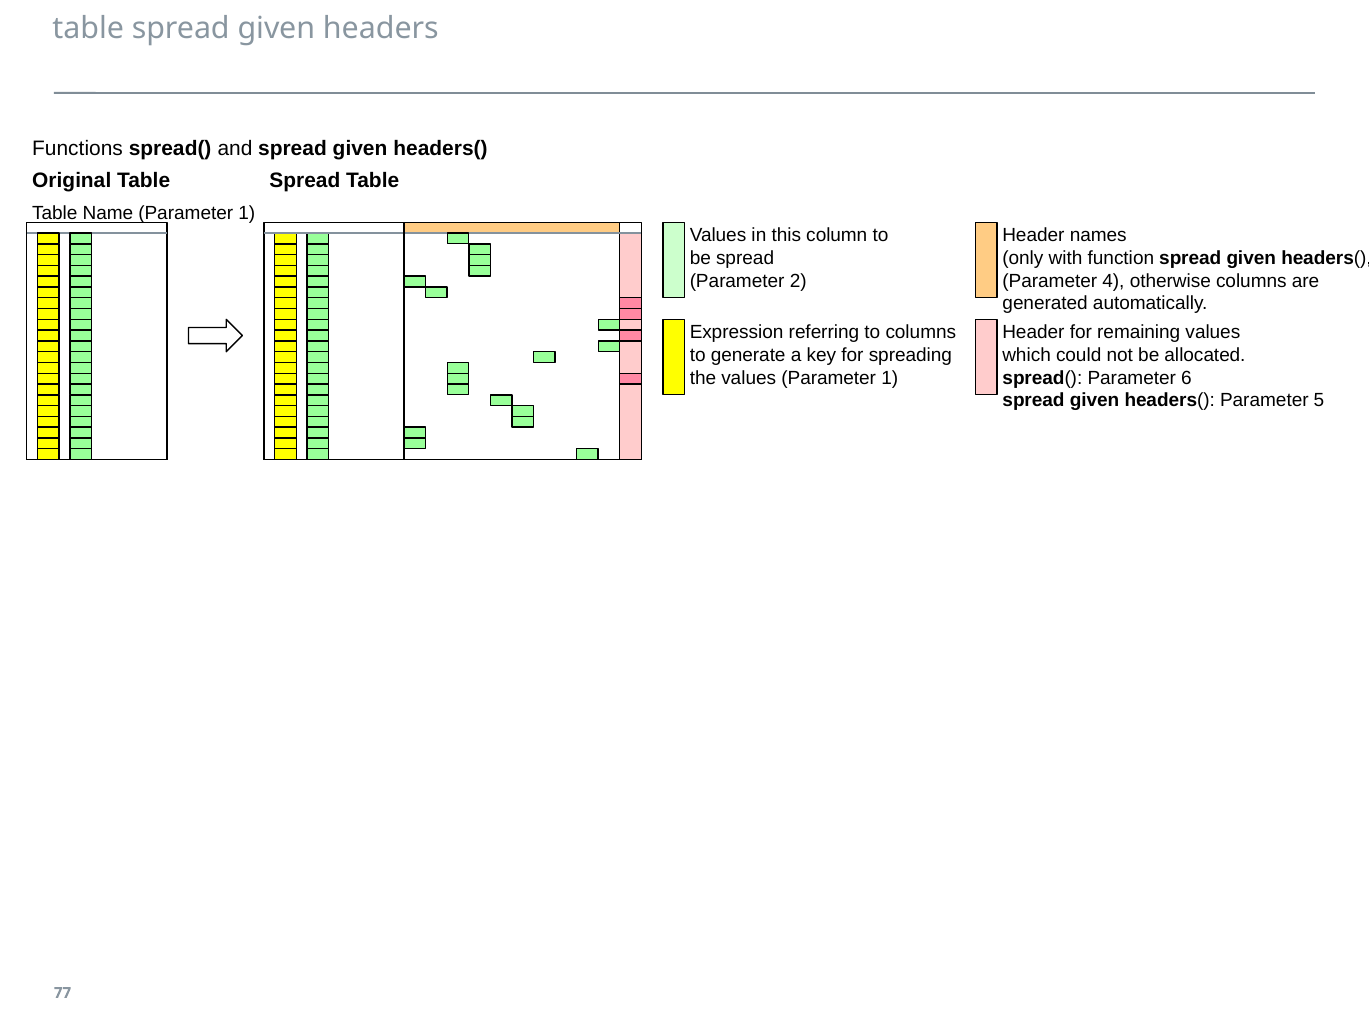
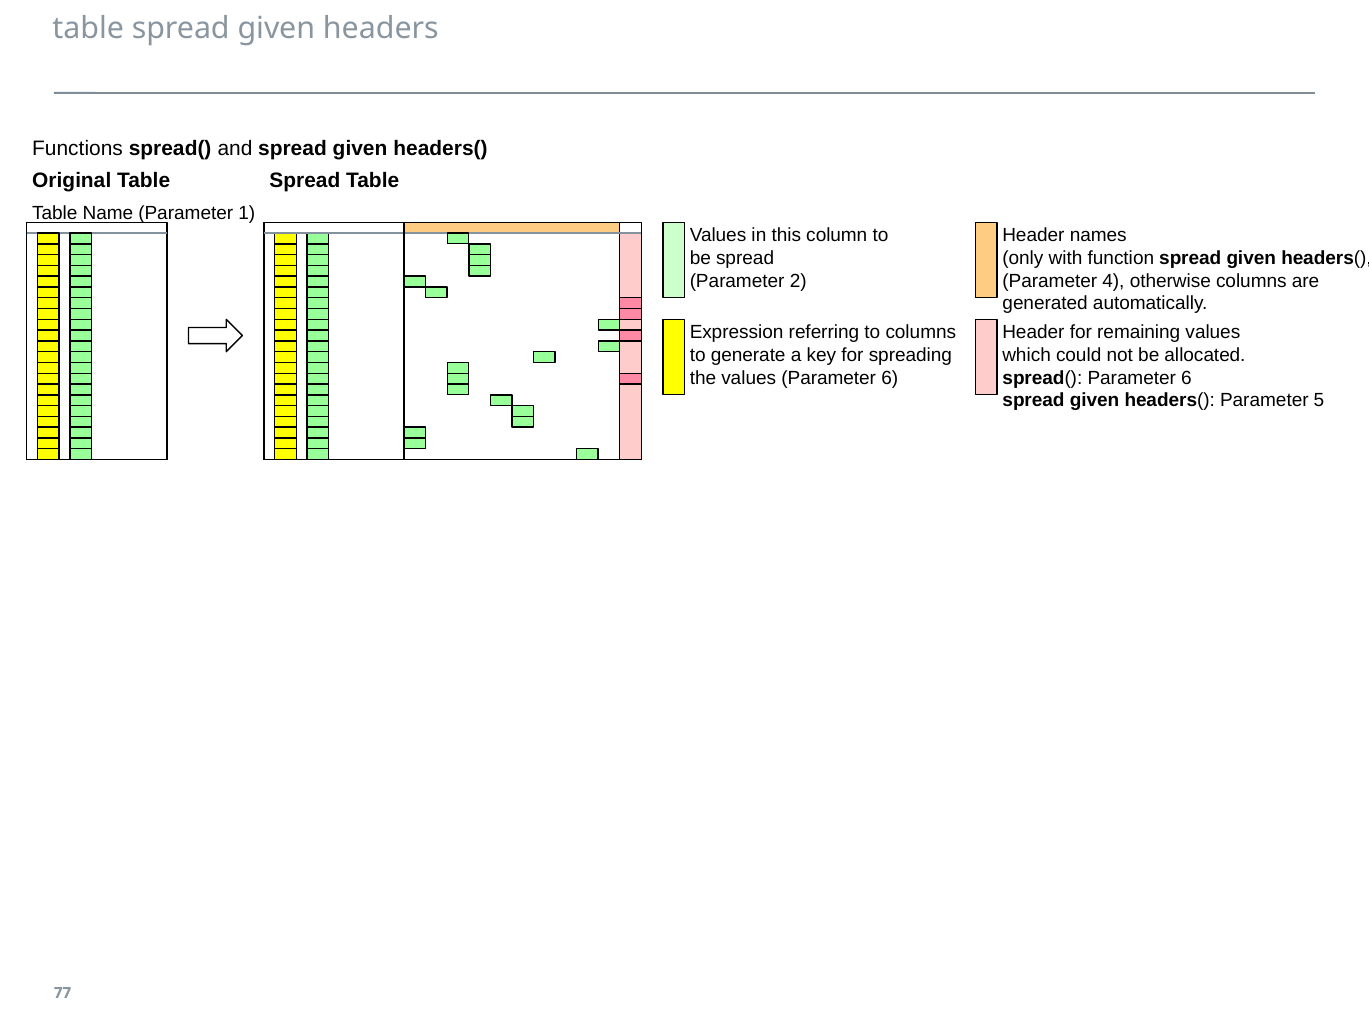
values Parameter 1: 1 -> 6
